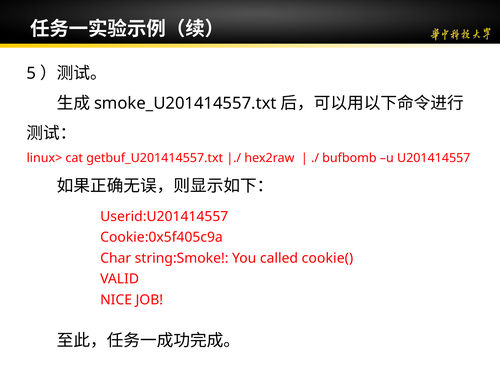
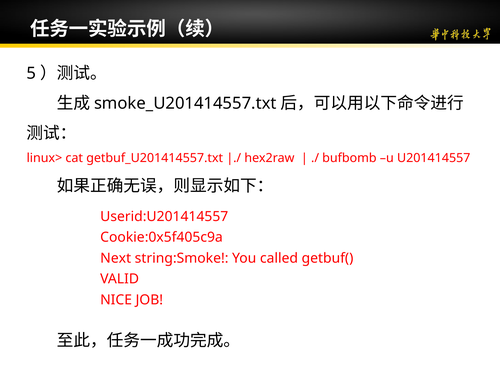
Char: Char -> Next
cookie(: cookie( -> getbuf(
